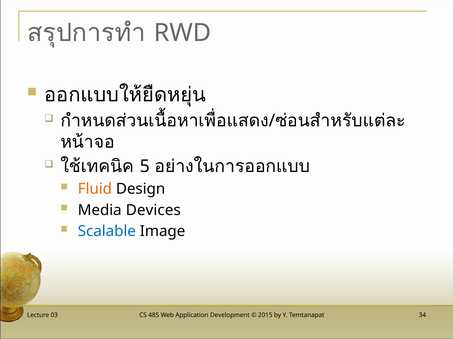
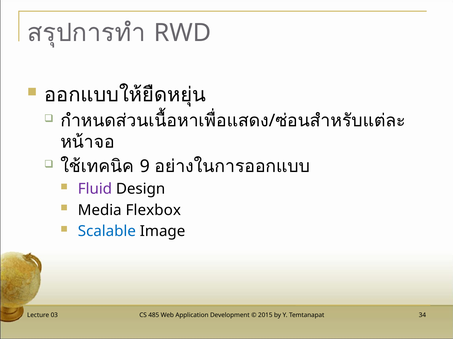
5: 5 -> 9
Fluid colour: orange -> purple
Devices: Devices -> Flexbox
